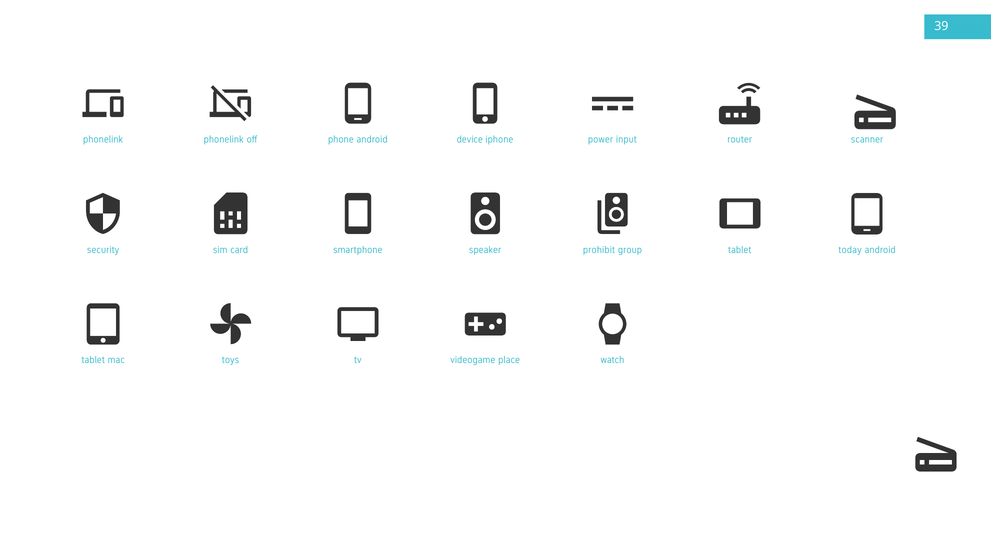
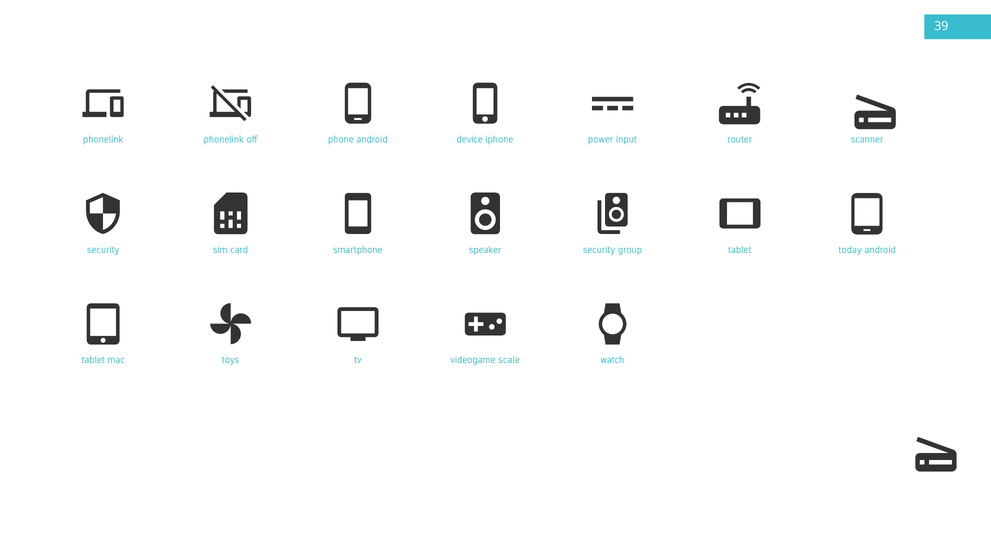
speaker prohibit: prohibit -> security
place: place -> scale
